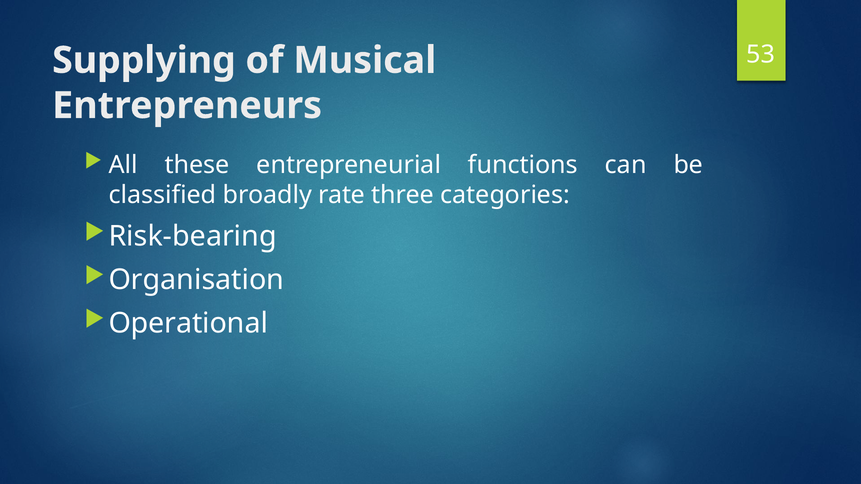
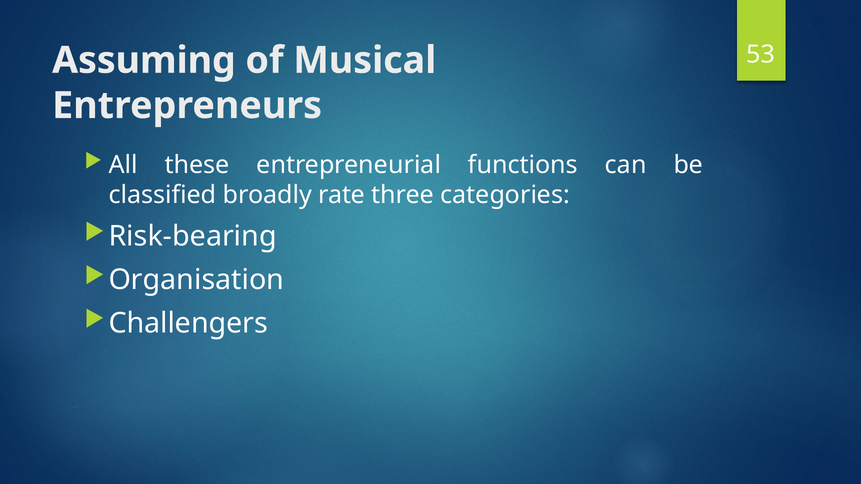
Supplying: Supplying -> Assuming
Operational: Operational -> Challengers
